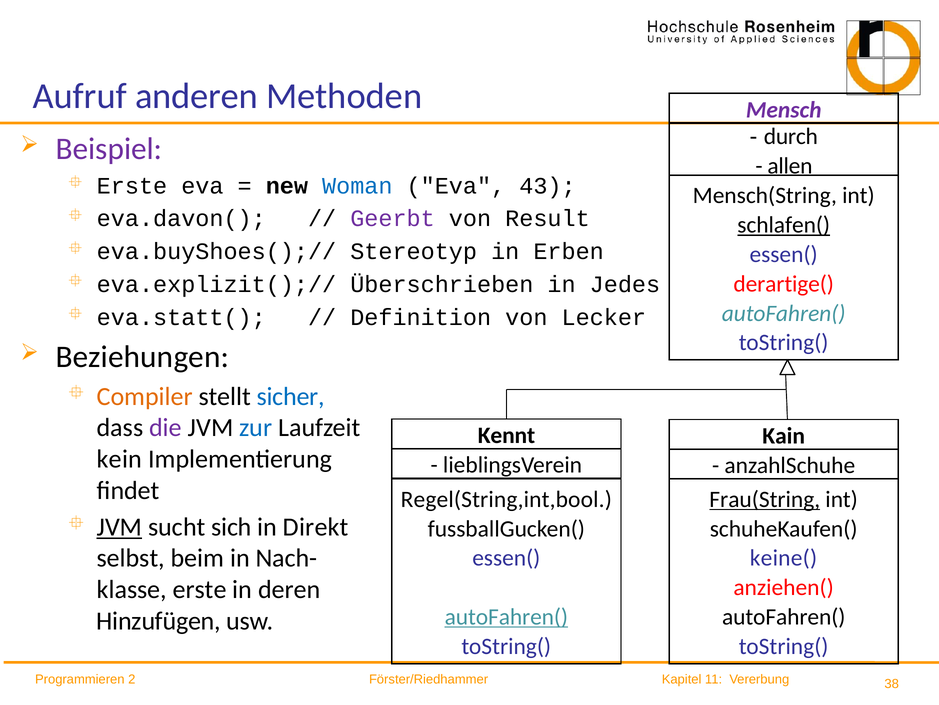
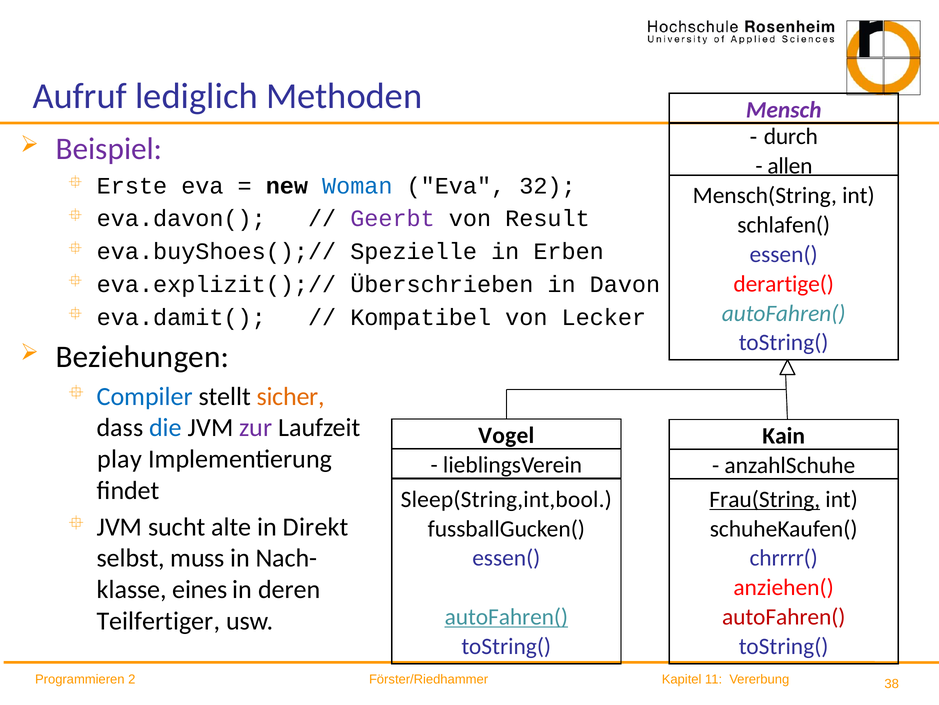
anderen: anderen -> lediglich
43: 43 -> 32
schlafen( underline: present -> none
Stereotyp: Stereotyp -> Spezielle
Jedes: Jedes -> Davon
eva.statt(: eva.statt( -> eva.damit(
Definition: Definition -> Kompatibel
Compiler colour: orange -> blue
sicher colour: blue -> orange
die colour: purple -> blue
zur colour: blue -> purple
Kennt: Kennt -> Vogel
kein: kein -> play
Regel(String,int,bool: Regel(String,int,bool -> Sleep(String,int,bool
JVM at (119, 526) underline: present -> none
sich: sich -> alte
beim: beim -> muss
keine(: keine( -> chrrrr(
klasse erste: erste -> eines
autoFahren( at (784, 616) colour: black -> red
Hinzufügen: Hinzufügen -> Teilfertiger
